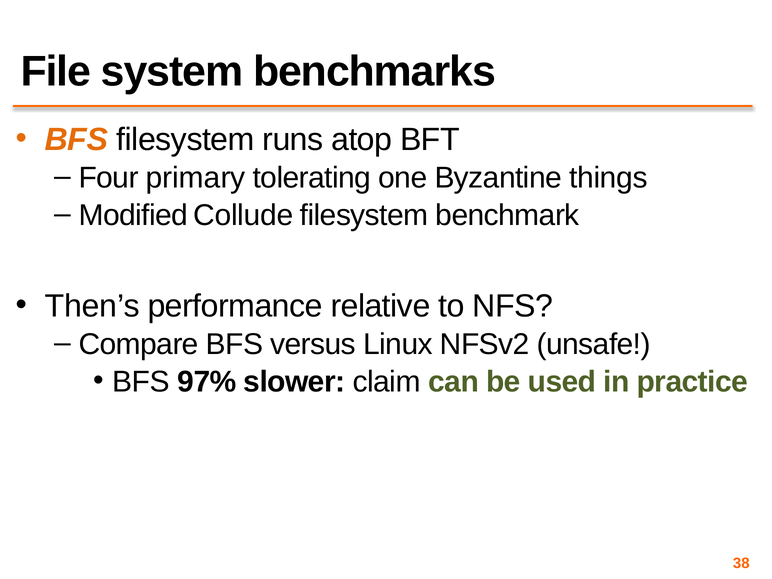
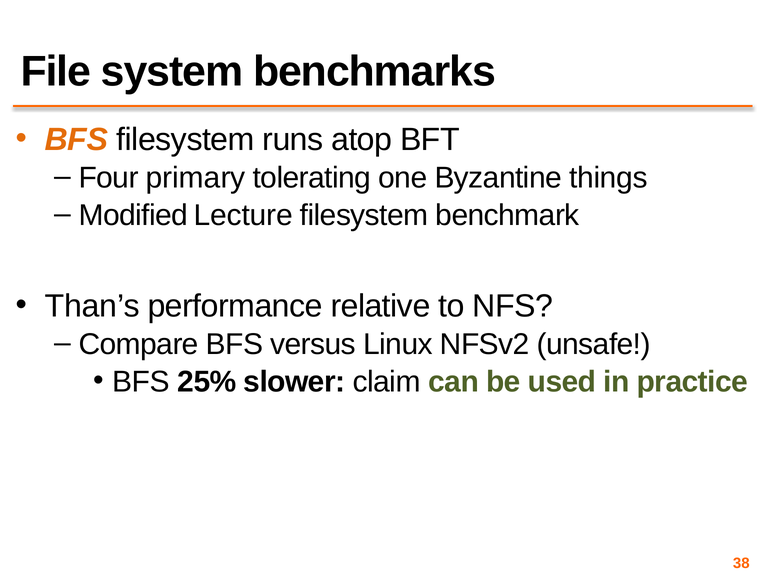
Collude: Collude -> Lecture
Then’s: Then’s -> Than’s
97%: 97% -> 25%
